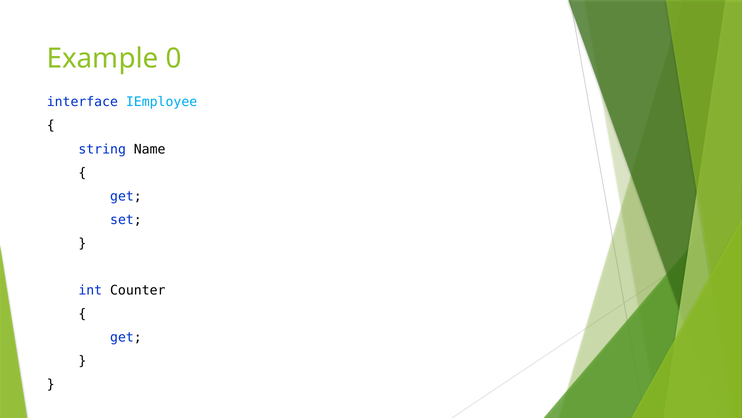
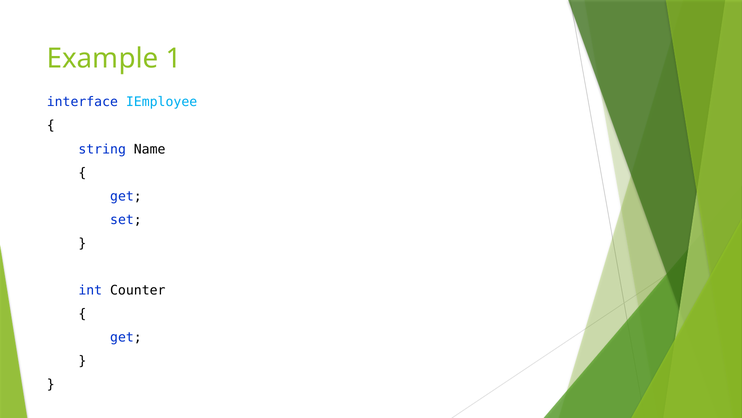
0: 0 -> 1
